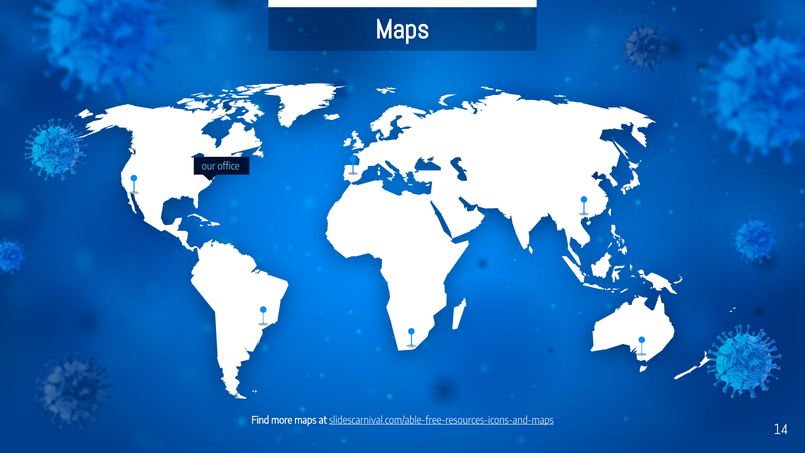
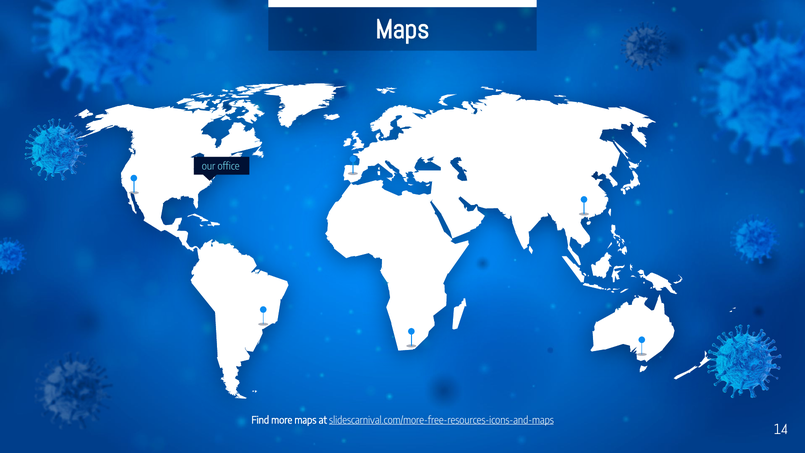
slidescarnival.com/able-free-resources-icons-and-maps: slidescarnival.com/able-free-resources-icons-and-maps -> slidescarnival.com/more-free-resources-icons-and-maps
